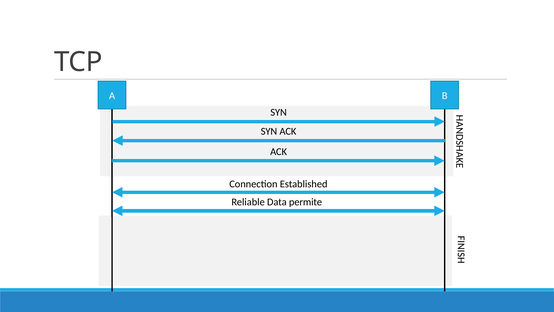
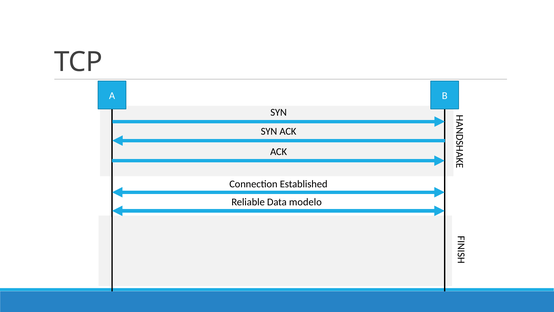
permite: permite -> modelo
